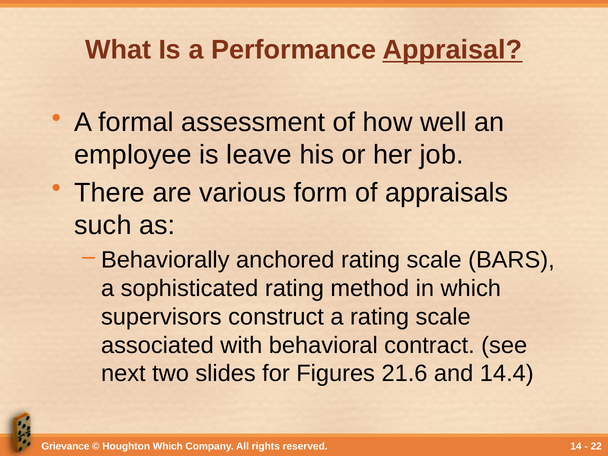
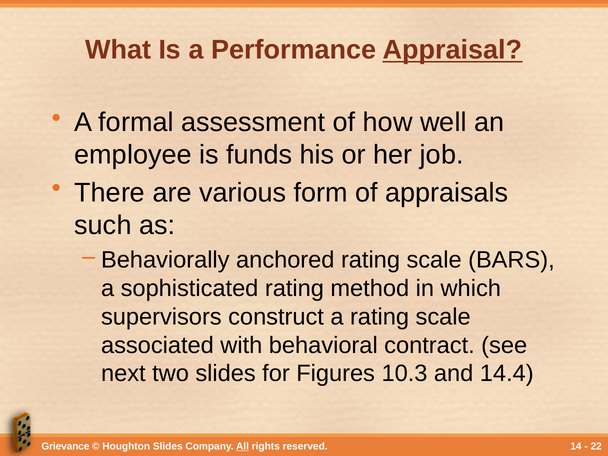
leave: leave -> funds
21.6: 21.6 -> 10.3
Houghton Which: Which -> Slides
All underline: none -> present
